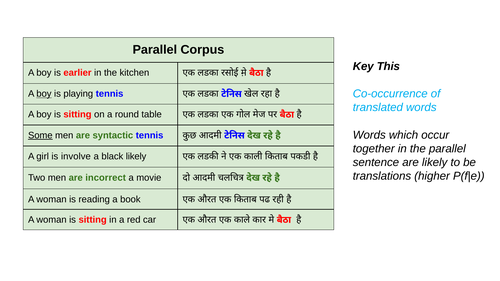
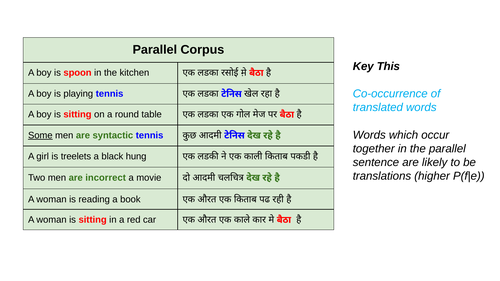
earlier: earlier -> spoon
boy at (44, 94) underline: present -> none
involve: involve -> treelets
black likely: likely -> hung
